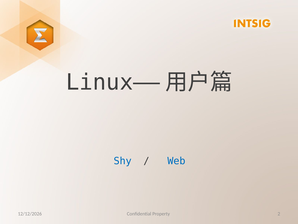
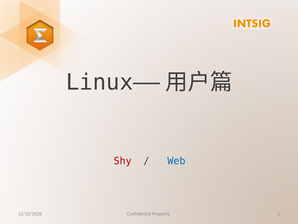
Shy colour: blue -> red
